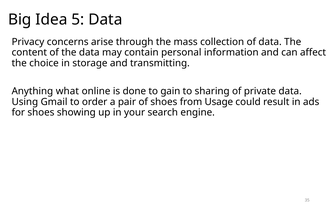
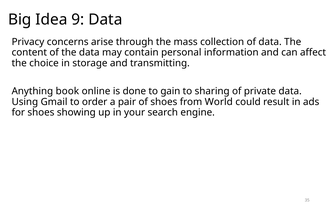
5: 5 -> 9
what: what -> book
Usage: Usage -> World
